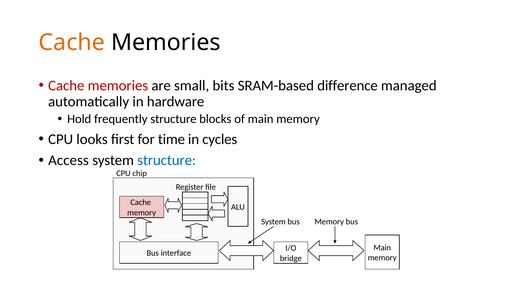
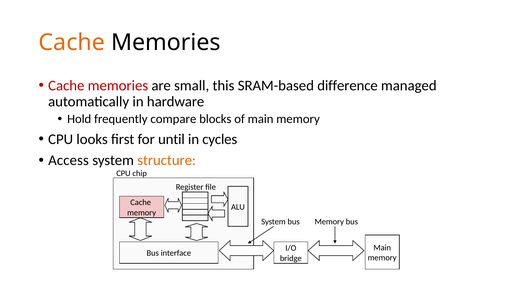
bits: bits -> this
frequently structure: structure -> compare
time: time -> until
structure at (167, 161) colour: blue -> orange
